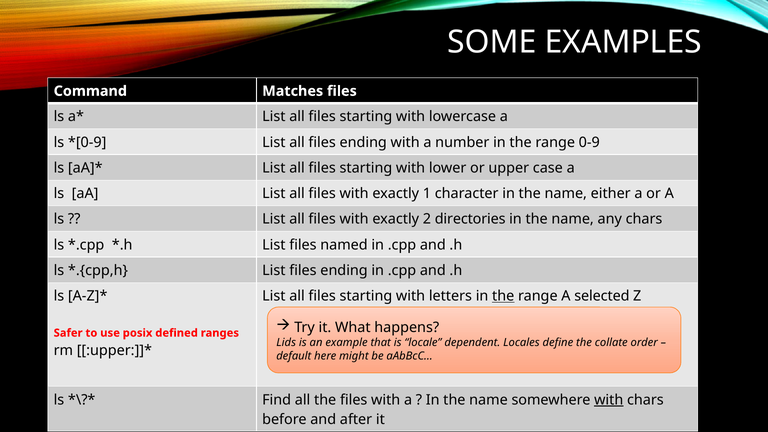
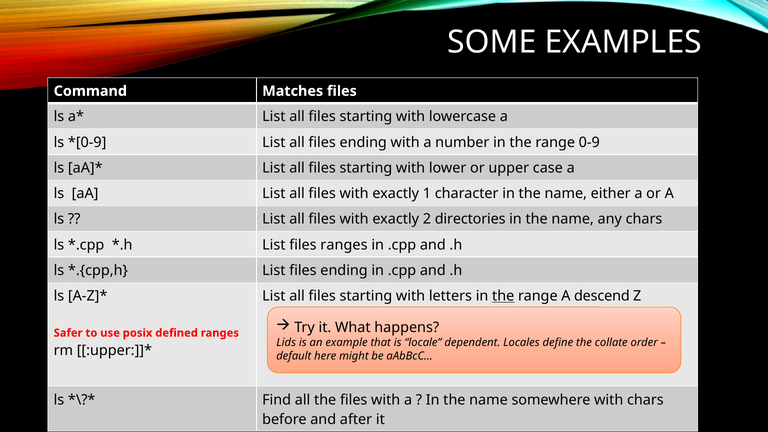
files named: named -> ranges
selected: selected -> descend
with at (609, 400) underline: present -> none
